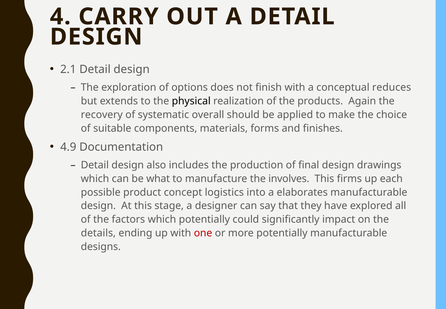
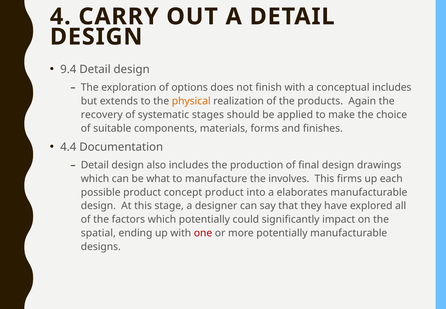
2.1: 2.1 -> 9.4
conceptual reduces: reduces -> includes
physical colour: black -> orange
overall: overall -> stages
4.9: 4.9 -> 4.4
concept logistics: logistics -> product
details: details -> spatial
